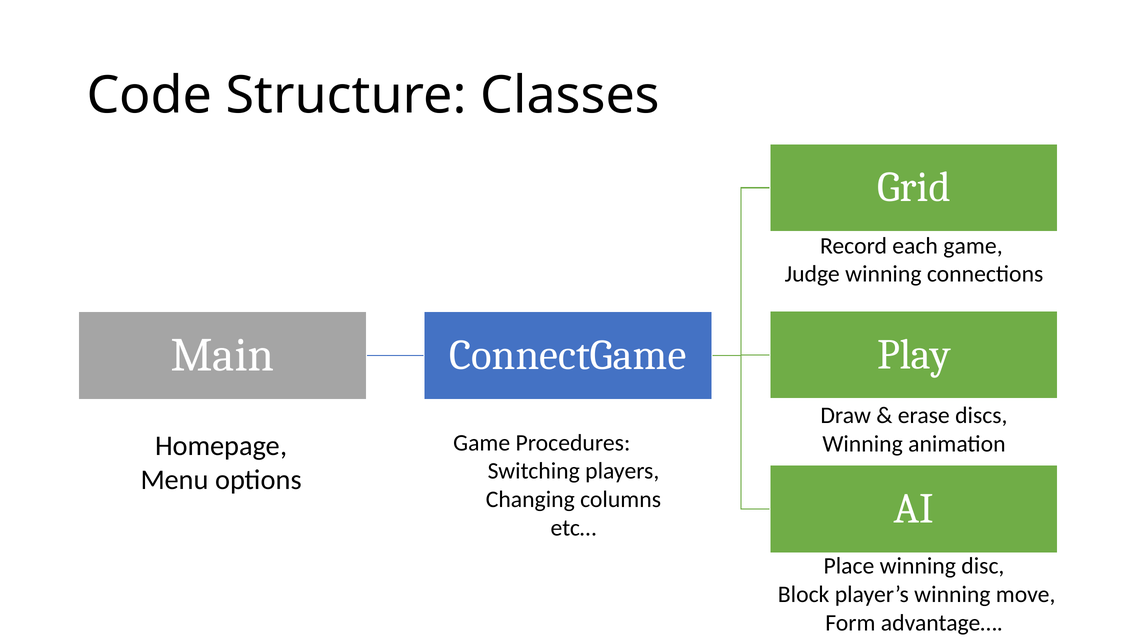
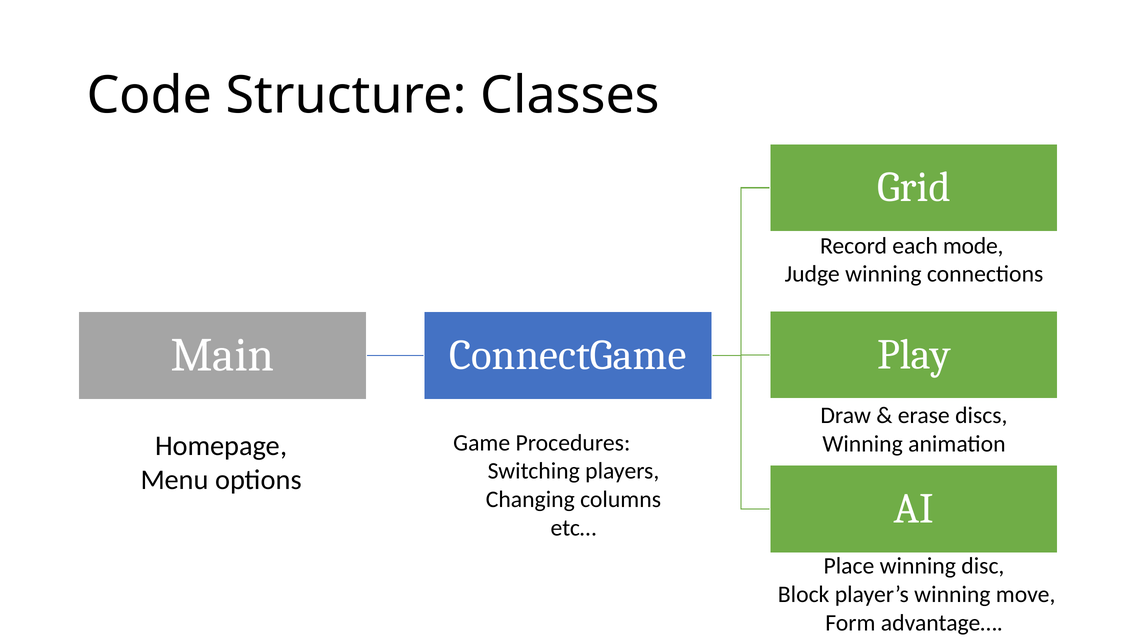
each game: game -> mode
